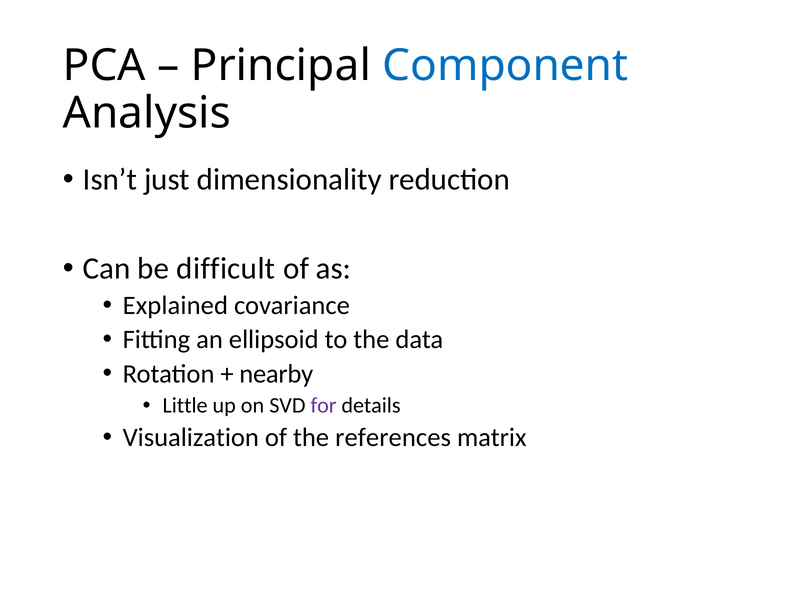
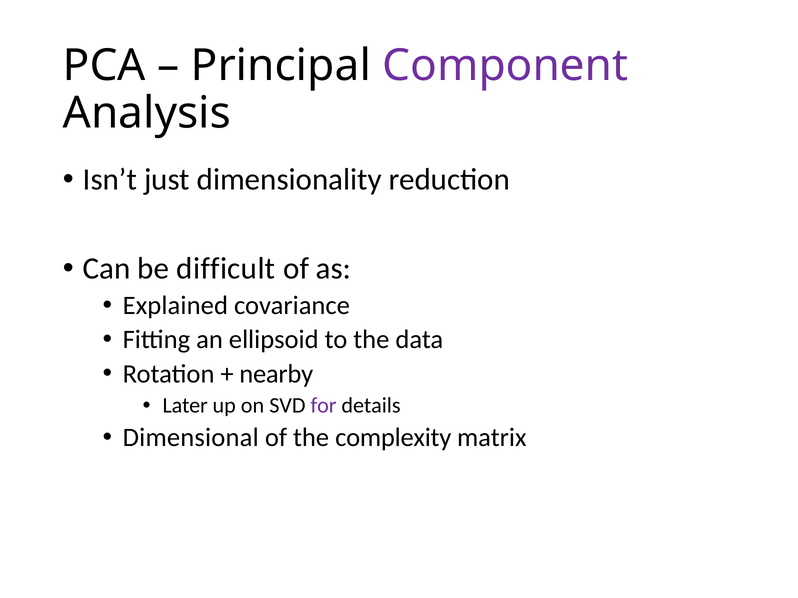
Component colour: blue -> purple
Little: Little -> Later
Visualization: Visualization -> Dimensional
references: references -> complexity
